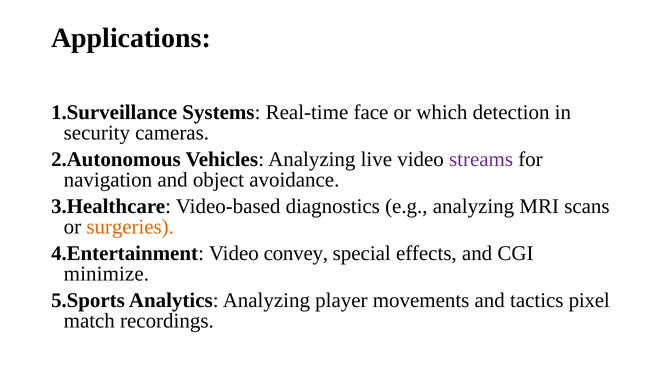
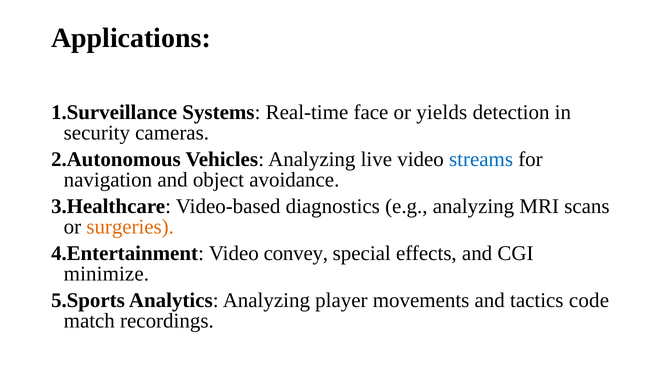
which: which -> yields
streams colour: purple -> blue
pixel: pixel -> code
